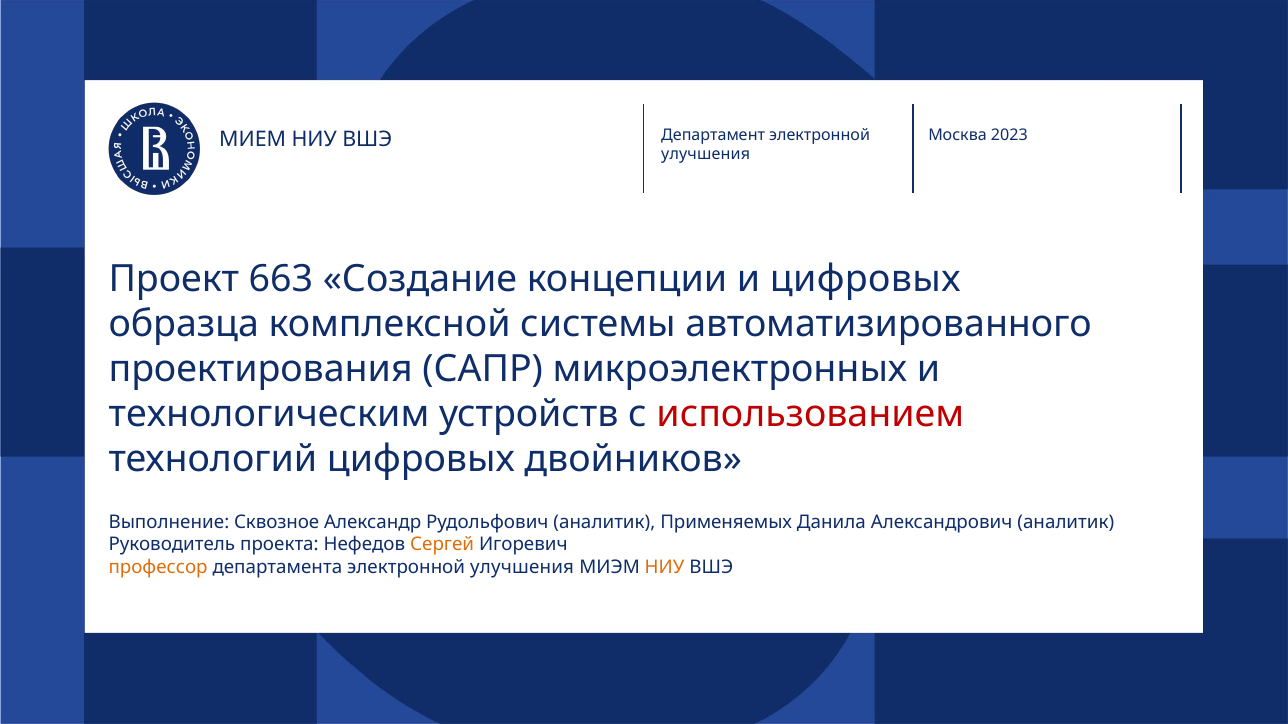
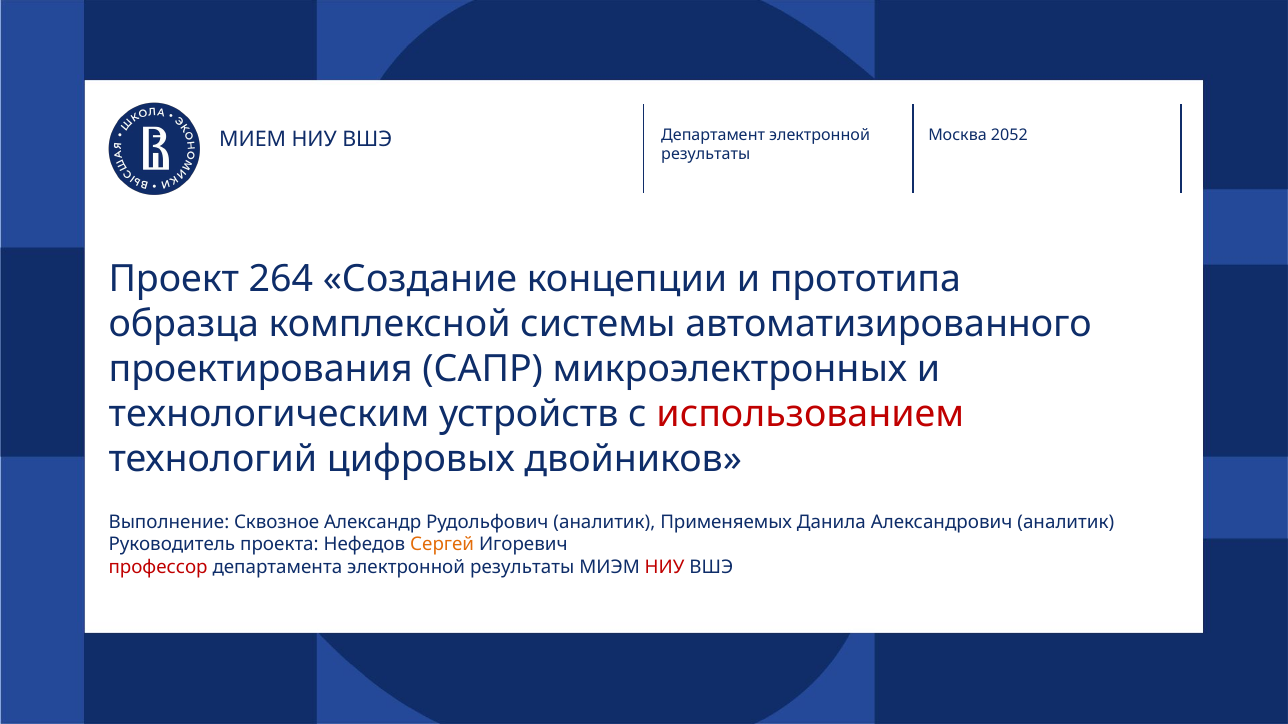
2023: 2023 -> 2052
улучшения at (706, 154): улучшения -> результаты
663: 663 -> 264
и цифровых: цифровых -> прототипа
профессор colour: orange -> red
департамента электронной улучшения: улучшения -> результаты
НИУ at (665, 567) colour: orange -> red
